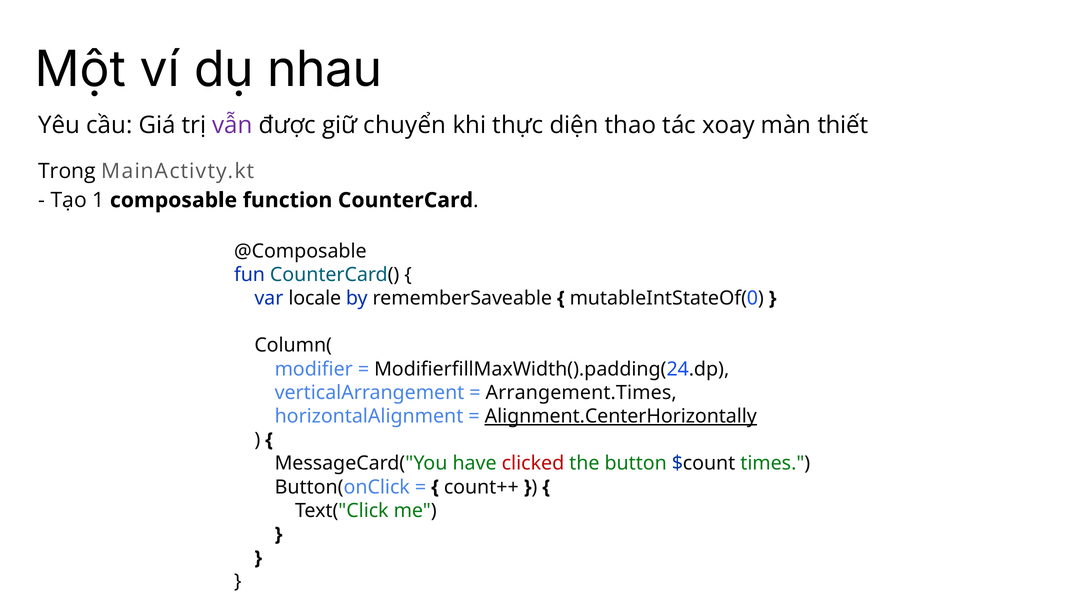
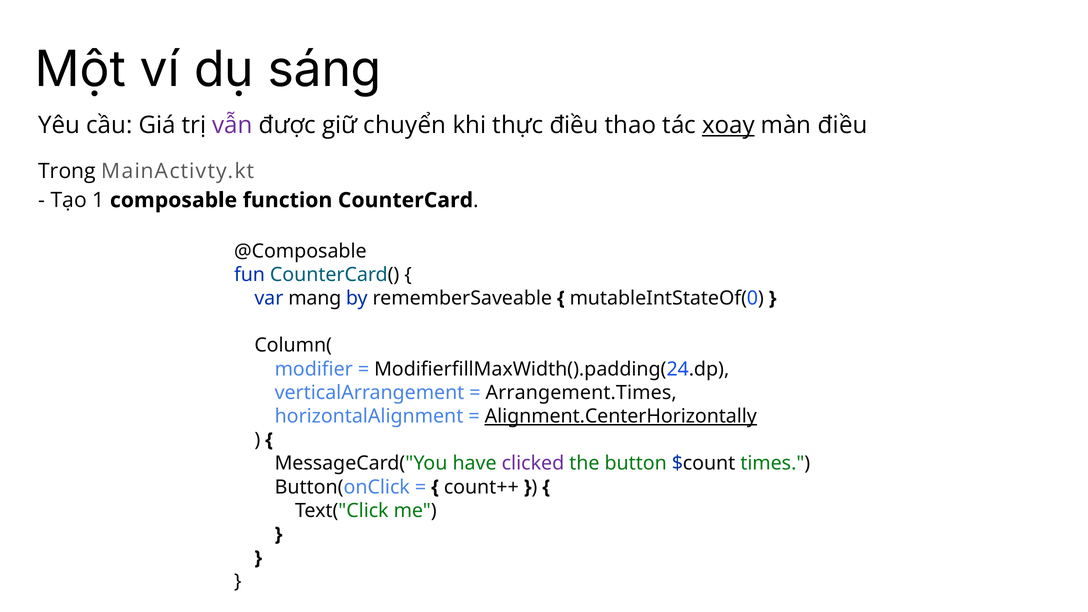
nhau: nhau -> sáng
thực diện: diện -> điều
xoay underline: none -> present
màn thiết: thiết -> điều
locale: locale -> mang
clicked colour: red -> purple
